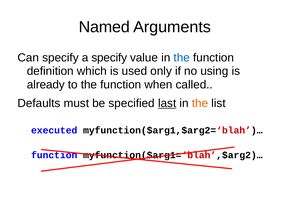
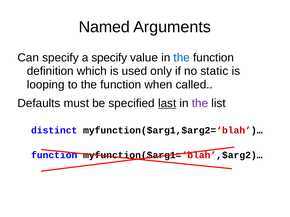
using: using -> static
already: already -> looping
the at (200, 103) colour: orange -> purple
executed: executed -> distinct
